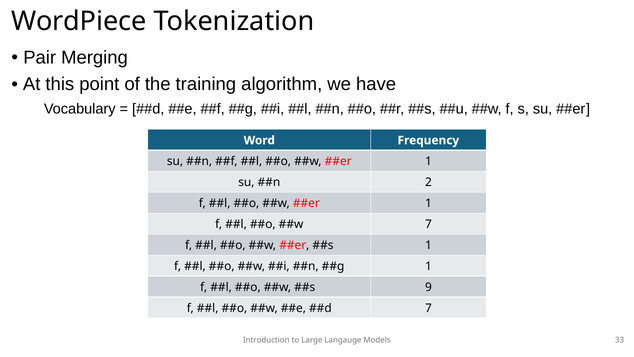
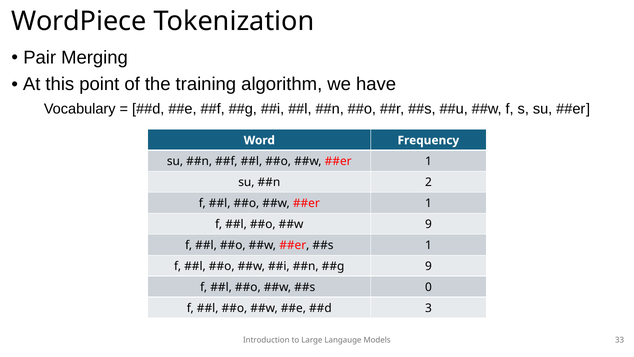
7 at (428, 224): 7 -> 9
1 at (428, 266): 1 -> 9
9: 9 -> 0
7 at (428, 308): 7 -> 3
